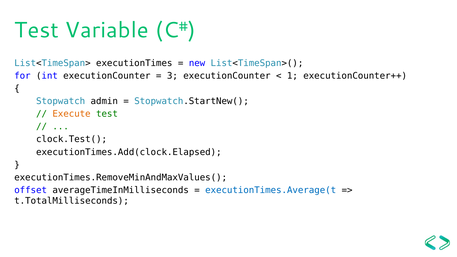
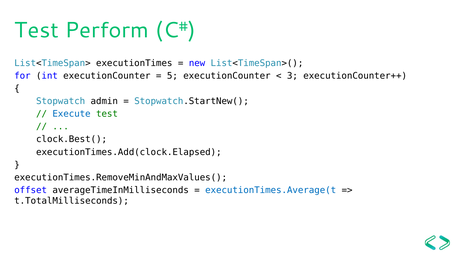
Variable: Variable -> Perform
3: 3 -> 5
1: 1 -> 3
Execute colour: orange -> blue
clock.Test(: clock.Test( -> clock.Best(
